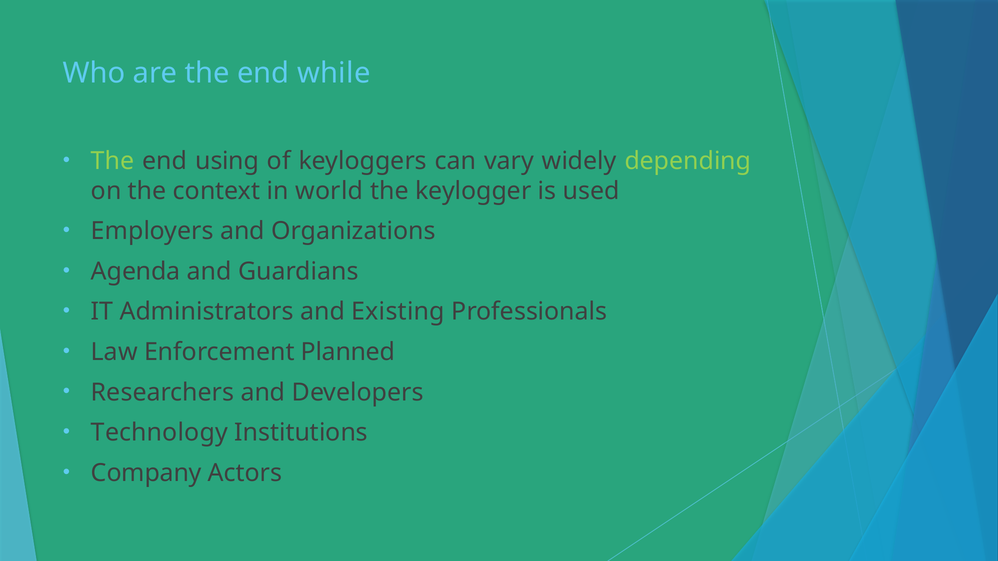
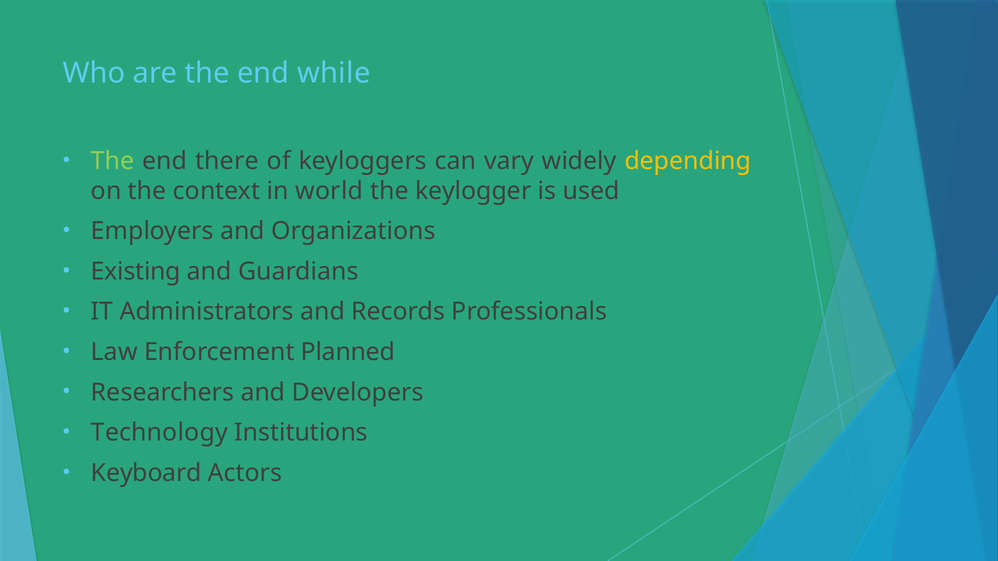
using: using -> there
depending colour: light green -> yellow
Agenda: Agenda -> Existing
Existing: Existing -> Records
Company: Company -> Keyboard
